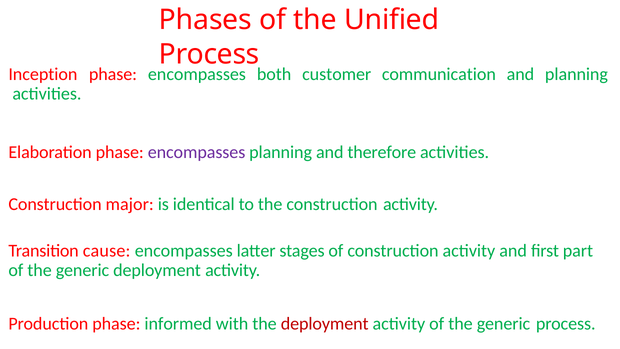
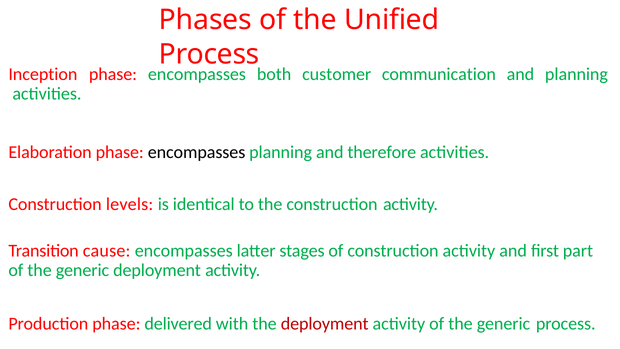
encompasses at (197, 152) colour: purple -> black
major: major -> levels
informed: informed -> delivered
